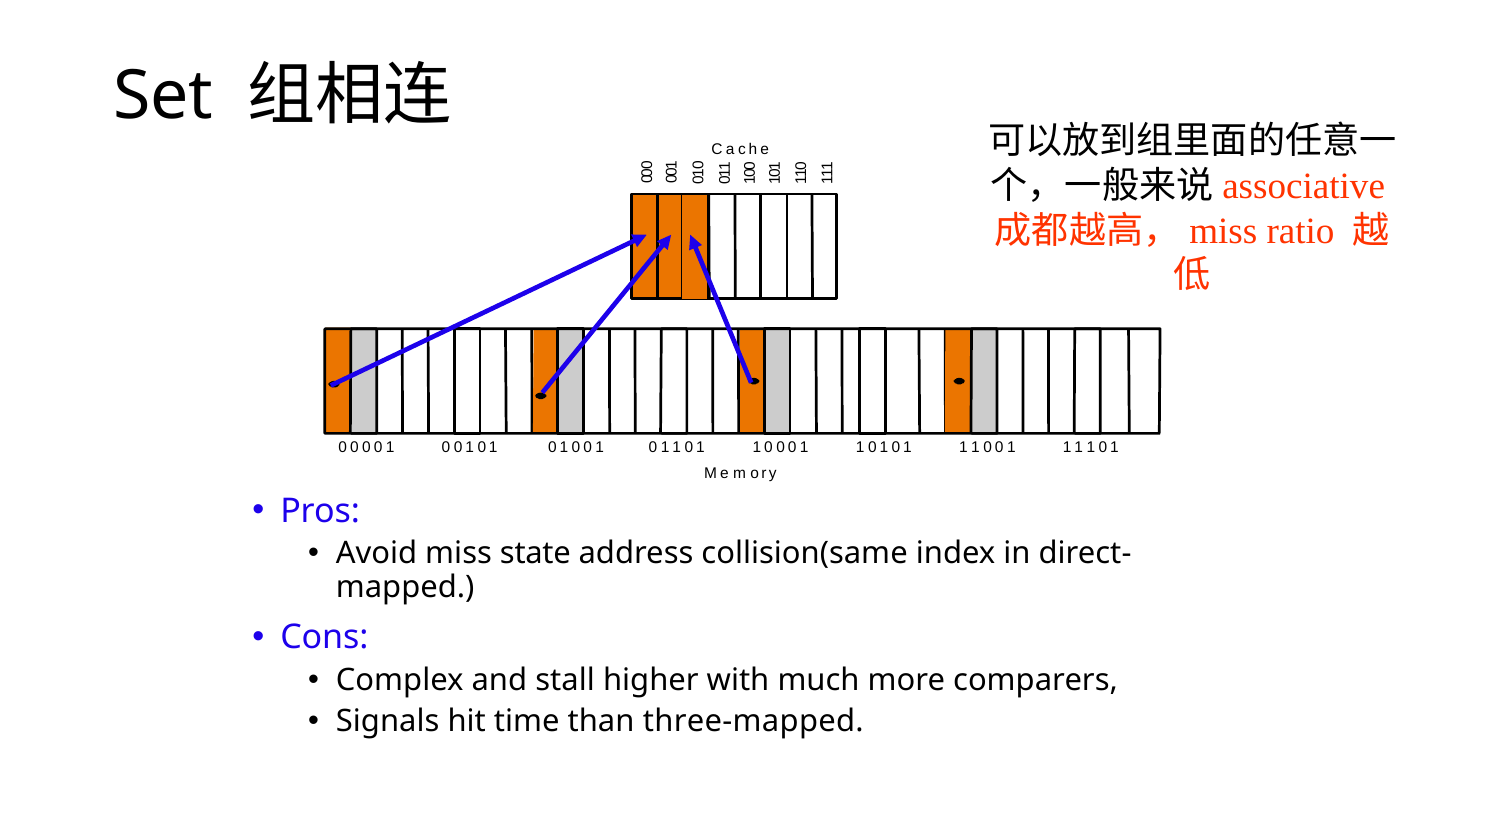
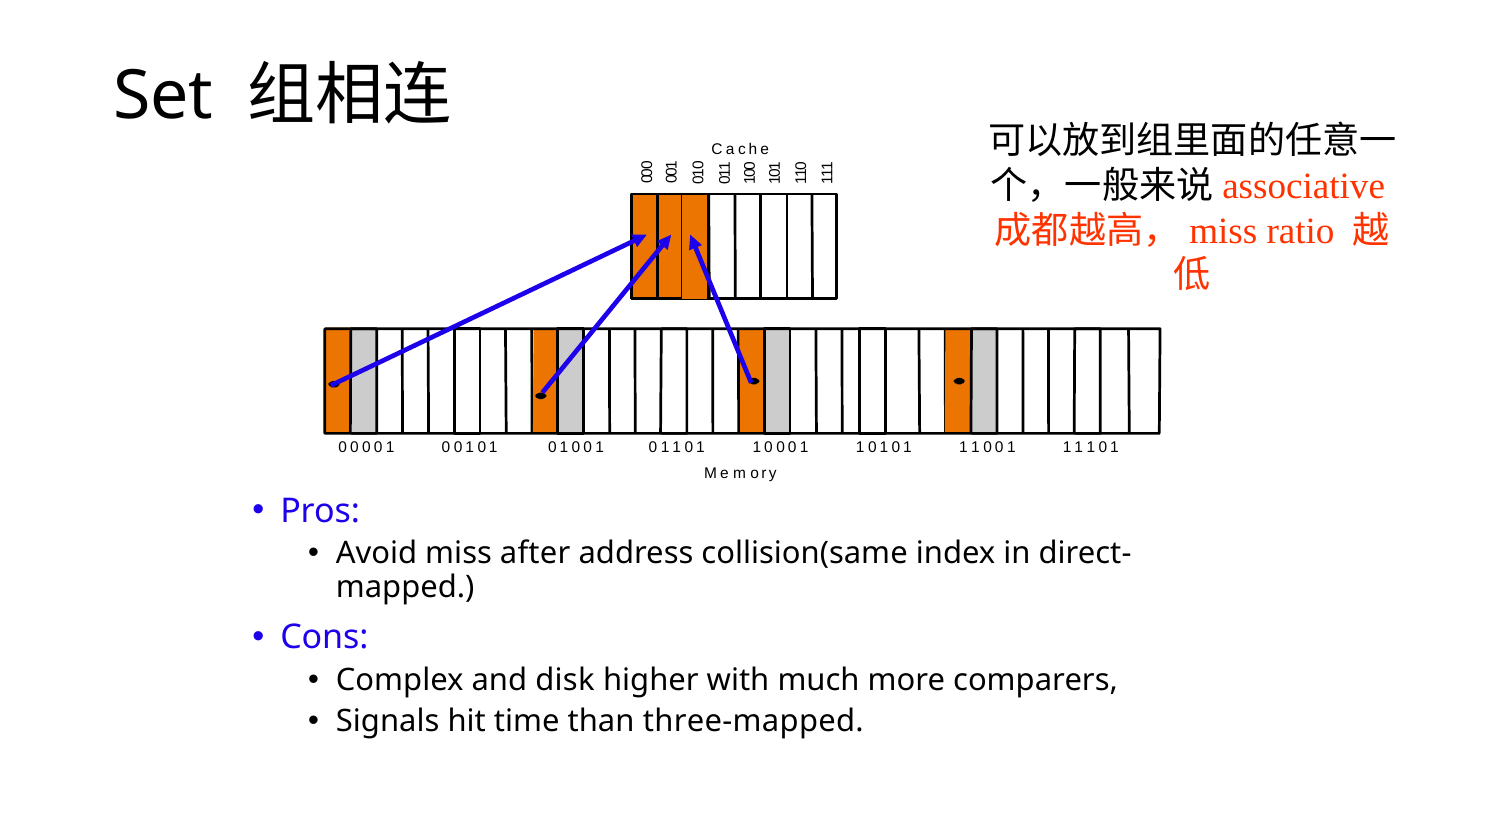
state: state -> after
stall: stall -> disk
